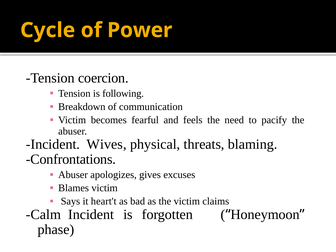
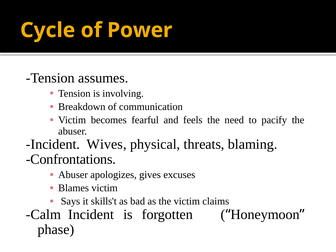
coercion: coercion -> assumes
following: following -> involving
heart't: heart't -> skills't
